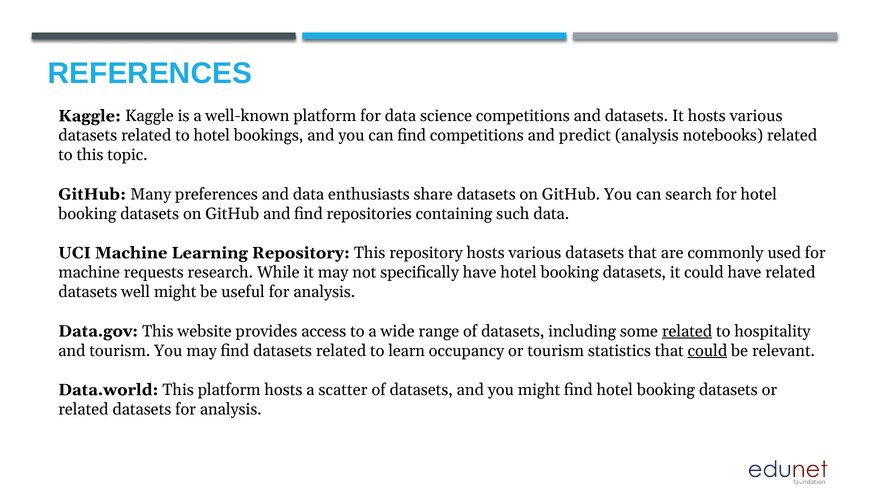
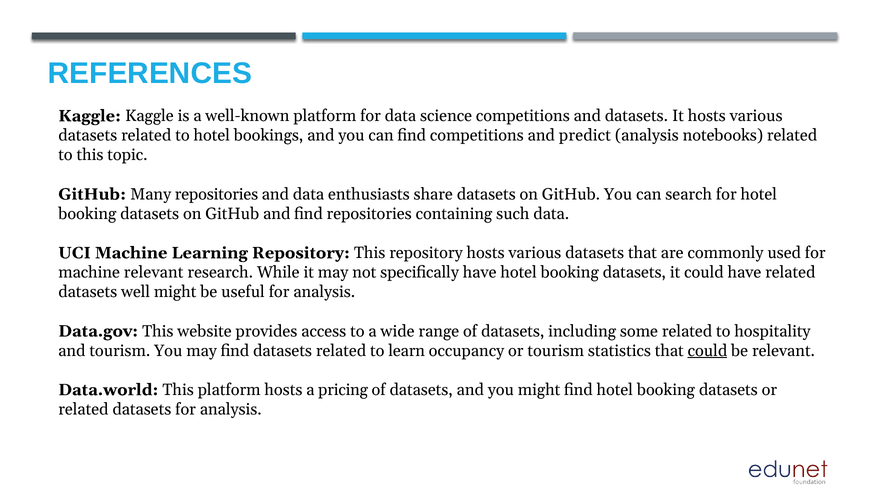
Many preferences: preferences -> repositories
machine requests: requests -> relevant
related at (687, 331) underline: present -> none
scatter: scatter -> pricing
